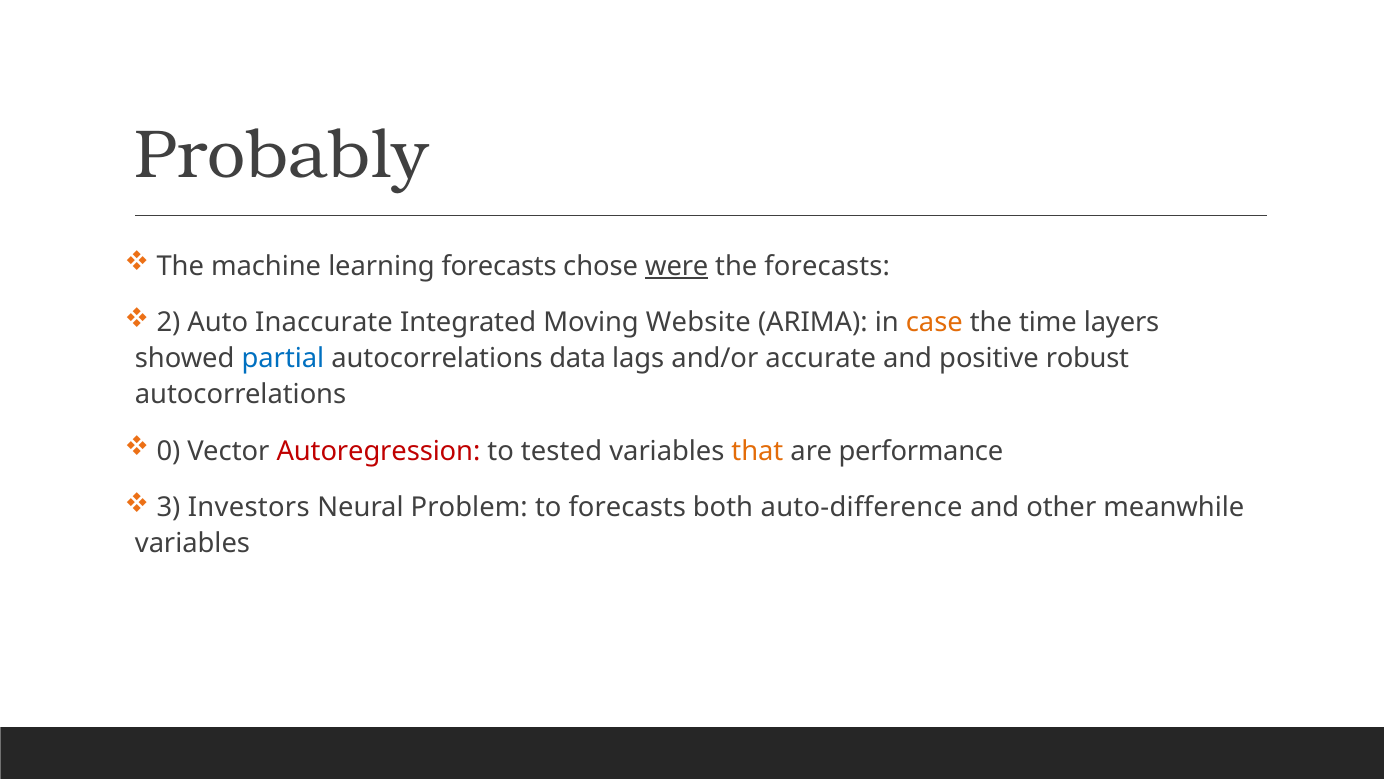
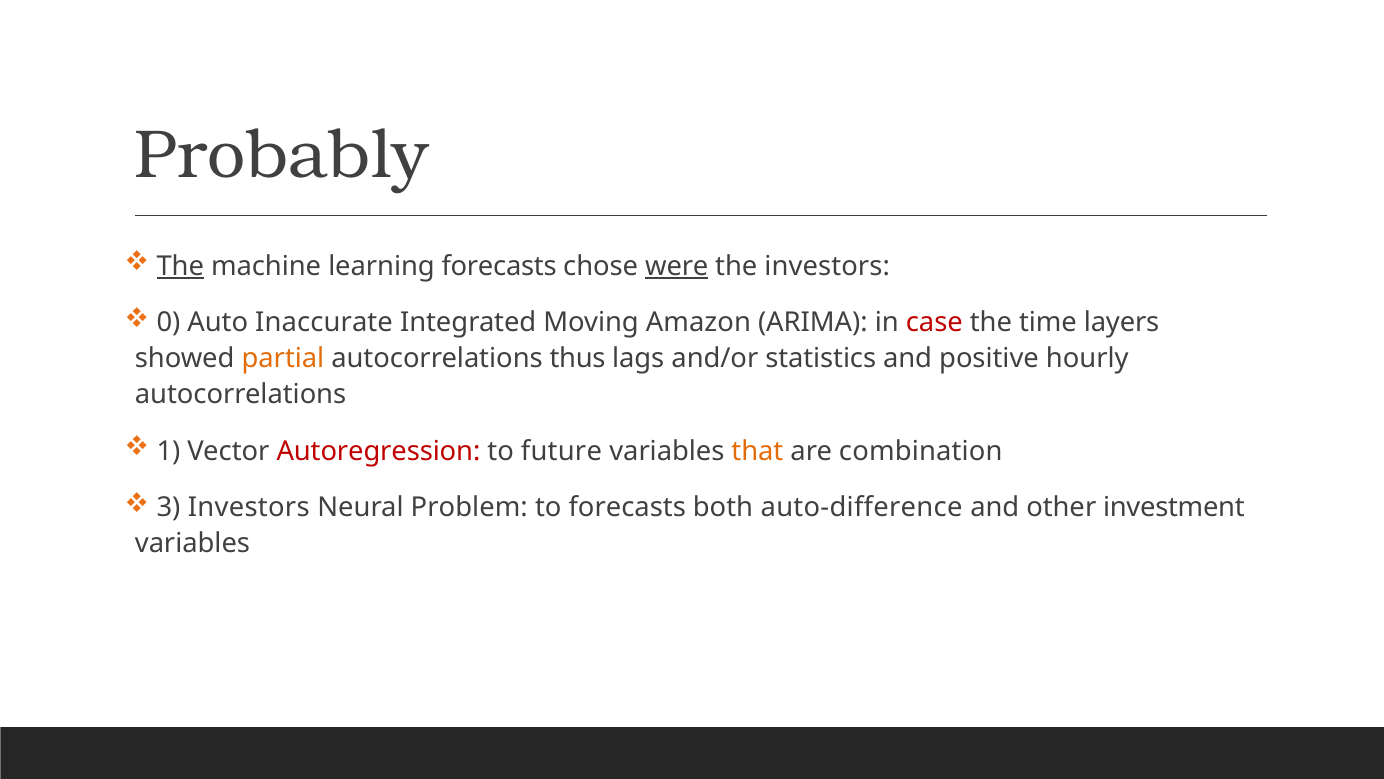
The at (180, 266) underline: none -> present
the forecasts: forecasts -> investors
2: 2 -> 0
Website: Website -> Amazon
case colour: orange -> red
partial colour: blue -> orange
data: data -> thus
accurate: accurate -> statistics
robust: robust -> hourly
0: 0 -> 1
tested: tested -> future
performance: performance -> combination
meanwhile: meanwhile -> investment
